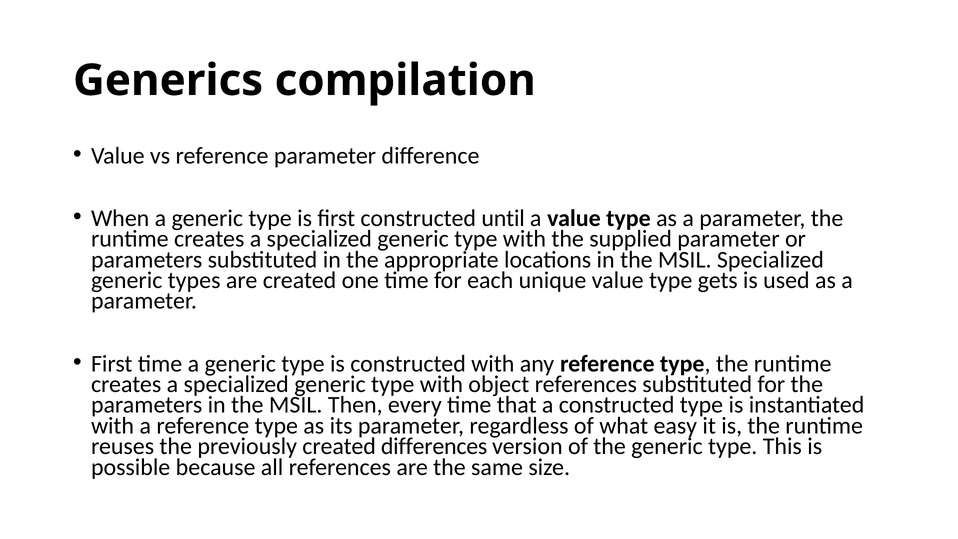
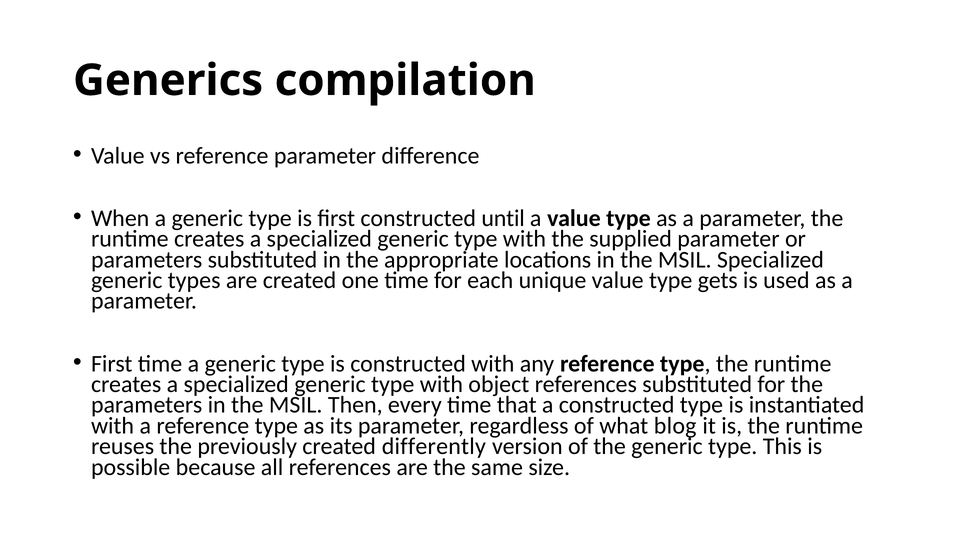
easy: easy -> blog
differences: differences -> differently
